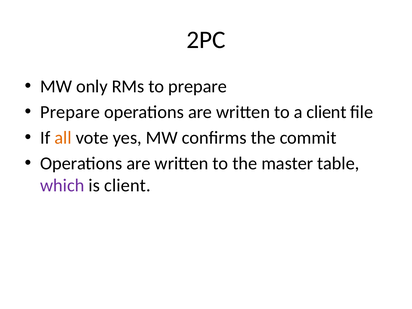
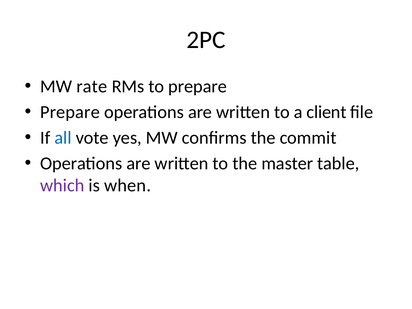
only: only -> rate
all colour: orange -> blue
is client: client -> when
